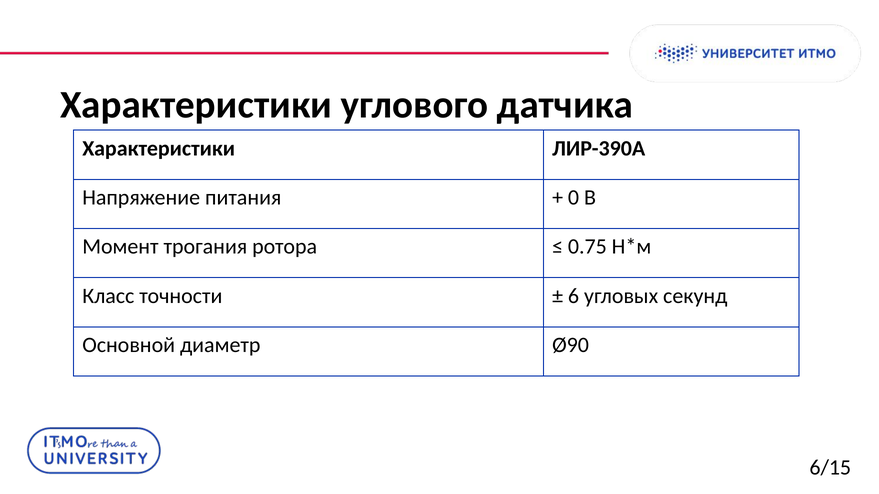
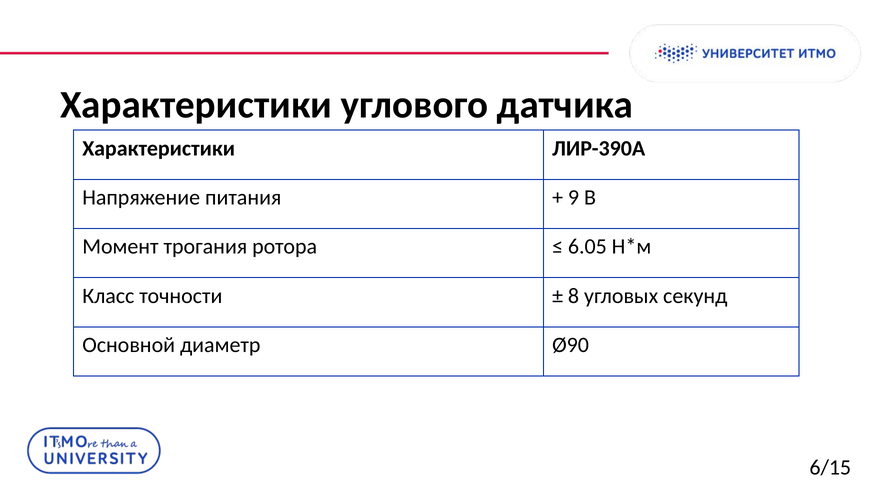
0: 0 -> 9
0.75: 0.75 -> 6.05
6: 6 -> 8
